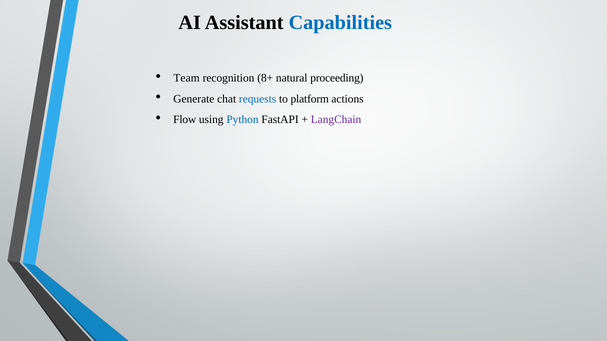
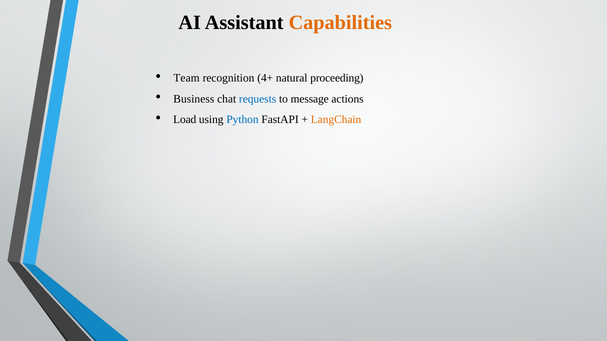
Capabilities colour: blue -> orange
8+: 8+ -> 4+
Generate: Generate -> Business
platform: platform -> message
Flow: Flow -> Load
LangChain colour: purple -> orange
